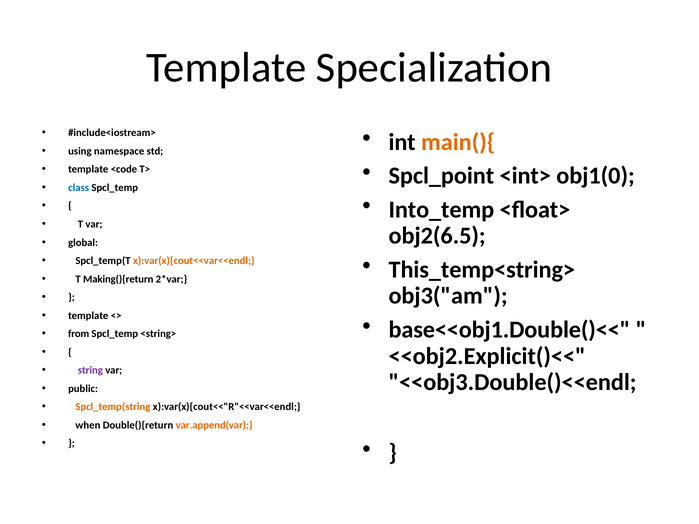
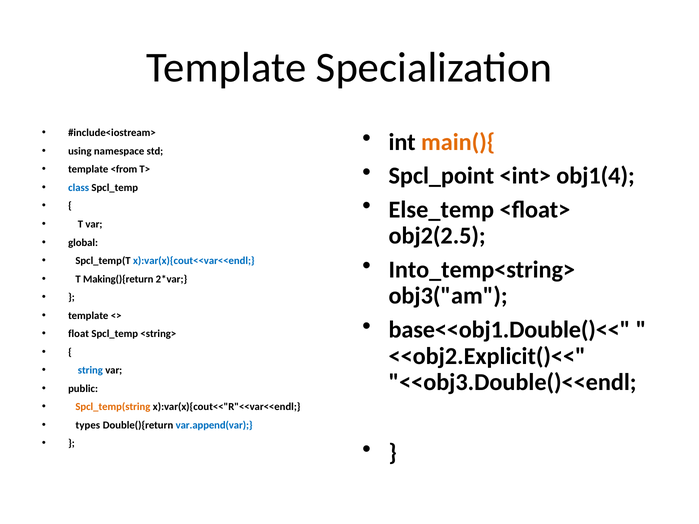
obj1(0: obj1(0 -> obj1(4
<code: <code -> <from
Into_temp: Into_temp -> Else_temp
obj2(6.5: obj2(6.5 -> obj2(2.5
This_temp<string>: This_temp<string> -> Into_temp<string>
x):var(x){cout<<var<<endl colour: orange -> blue
from: from -> float
string colour: purple -> blue
when: when -> types
var.append(var colour: orange -> blue
